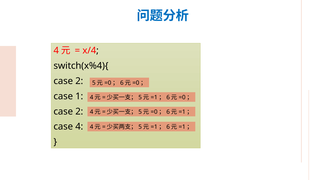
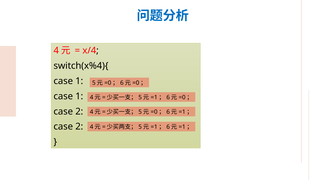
2 at (79, 81): 2 -> 1
4 at (79, 127): 4 -> 2
